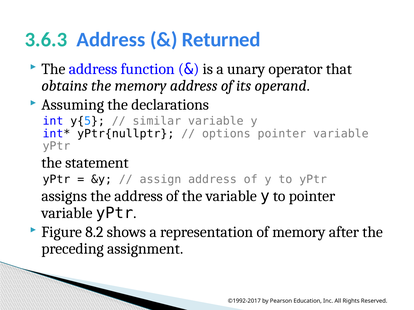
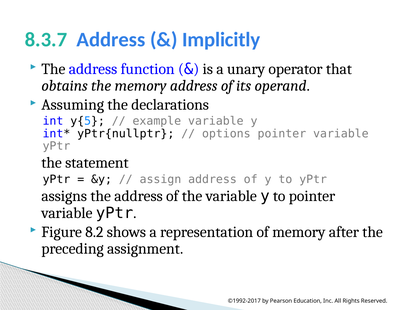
3.6.3: 3.6.3 -> 8.3.7
Returned: Returned -> Implicitly
similar: similar -> example
